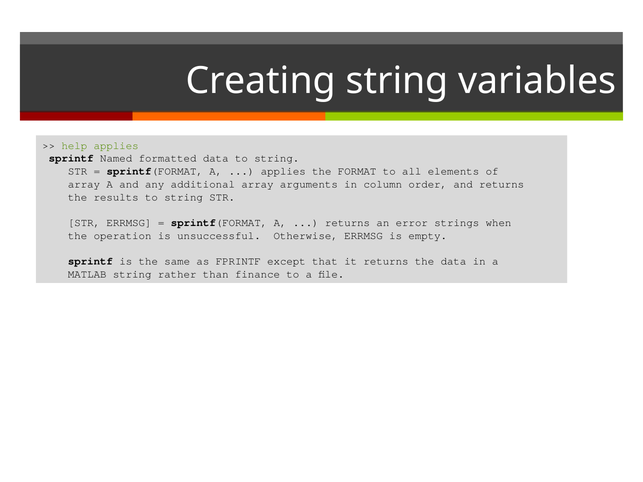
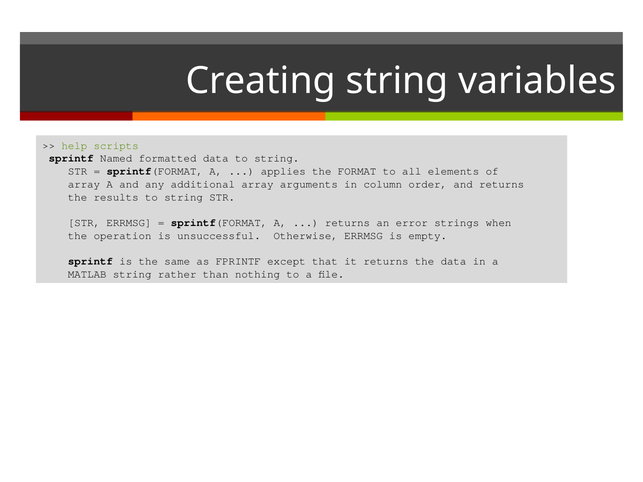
help applies: applies -> scripts
finance: finance -> nothing
